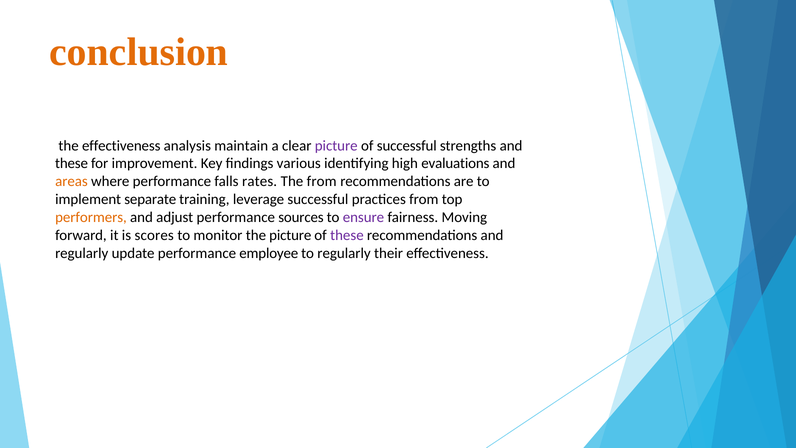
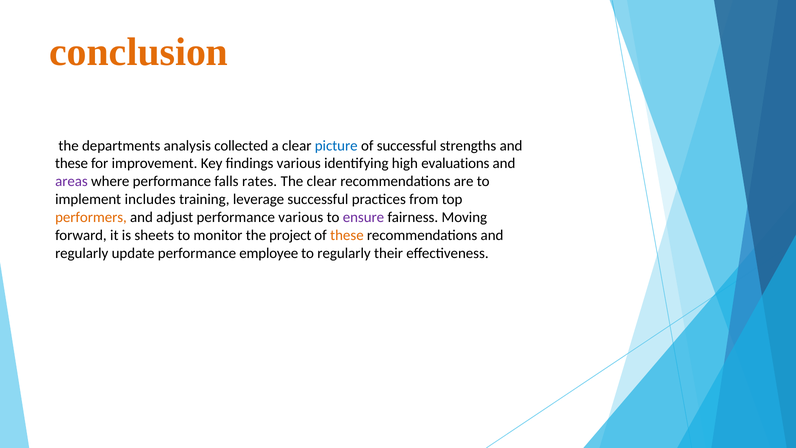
the effectiveness: effectiveness -> departments
maintain: maintain -> collected
picture at (336, 145) colour: purple -> blue
areas colour: orange -> purple
The from: from -> clear
separate: separate -> includes
performance sources: sources -> various
scores: scores -> sheets
the picture: picture -> project
these at (347, 235) colour: purple -> orange
